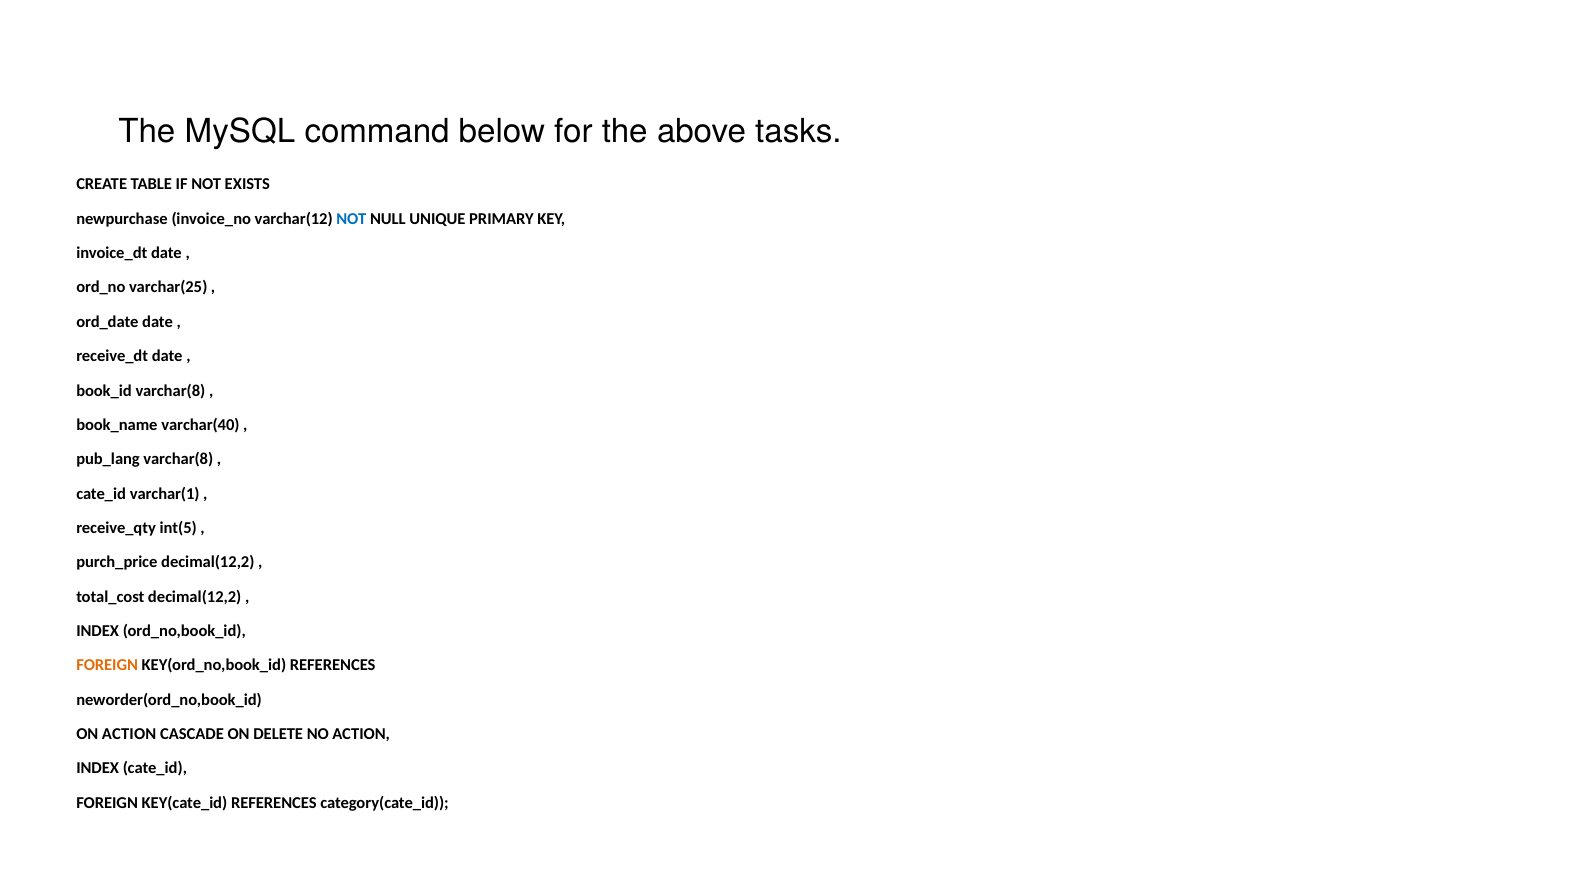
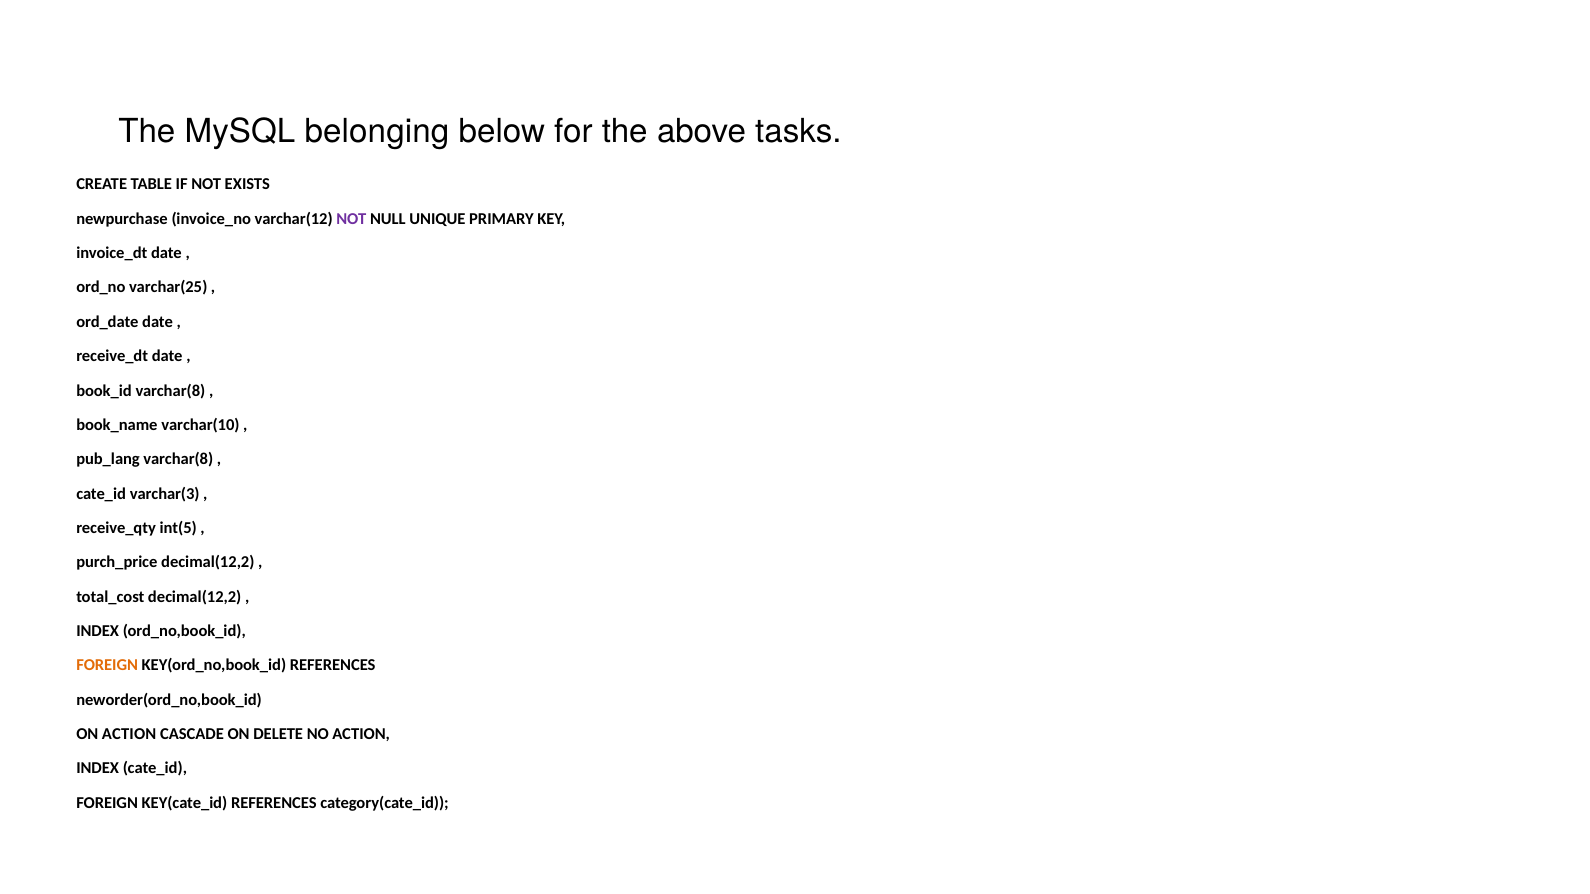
command: command -> belonging
NOT at (351, 219) colour: blue -> purple
varchar(40: varchar(40 -> varchar(10
varchar(1: varchar(1 -> varchar(3
